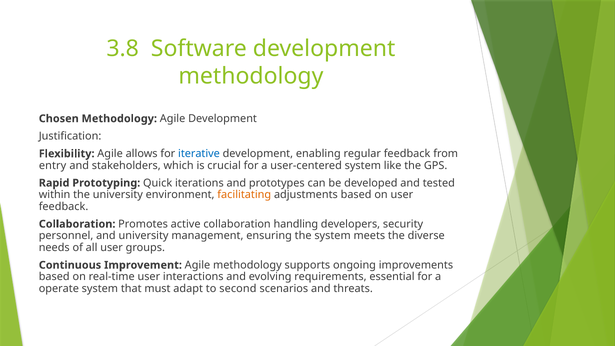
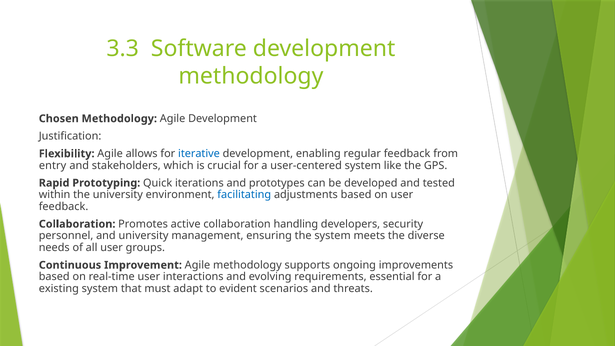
3.8: 3.8 -> 3.3
facilitating colour: orange -> blue
operate: operate -> existing
second: second -> evident
